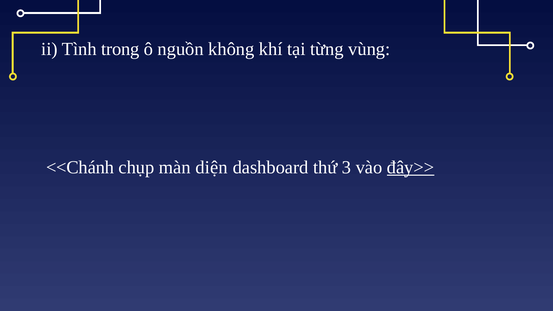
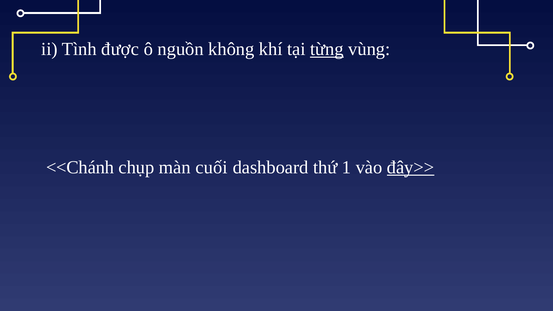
trong: trong -> được
từng underline: none -> present
diện: diện -> cuối
3: 3 -> 1
